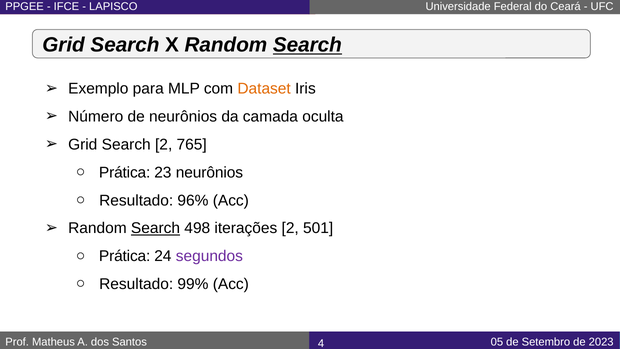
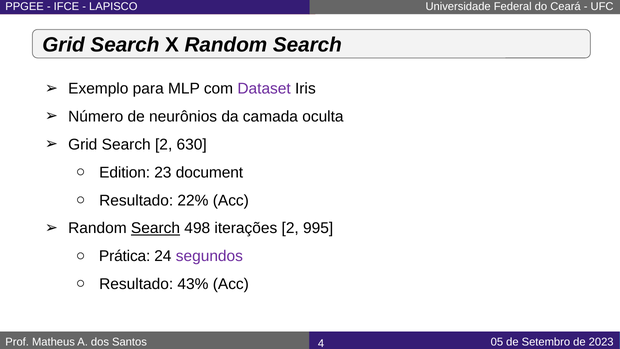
Search at (307, 45) underline: present -> none
Dataset colour: orange -> purple
765: 765 -> 630
Prática at (125, 172): Prática -> Edition
23 neurônios: neurônios -> document
96%: 96% -> 22%
501: 501 -> 995
99%: 99% -> 43%
